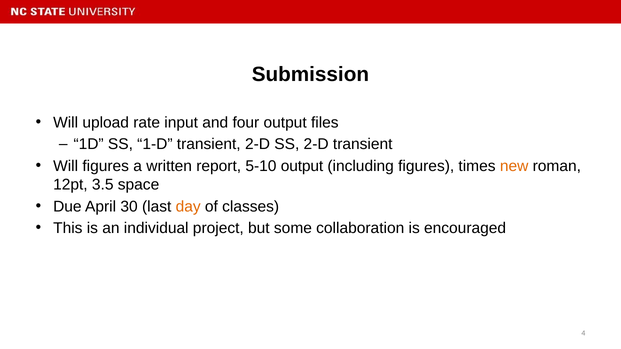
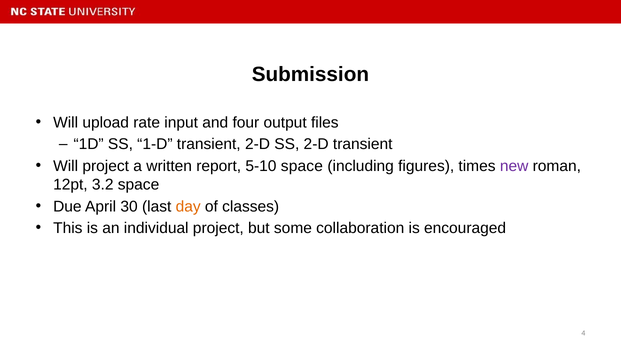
Will figures: figures -> project
5-10 output: output -> space
new colour: orange -> purple
3.5: 3.5 -> 3.2
